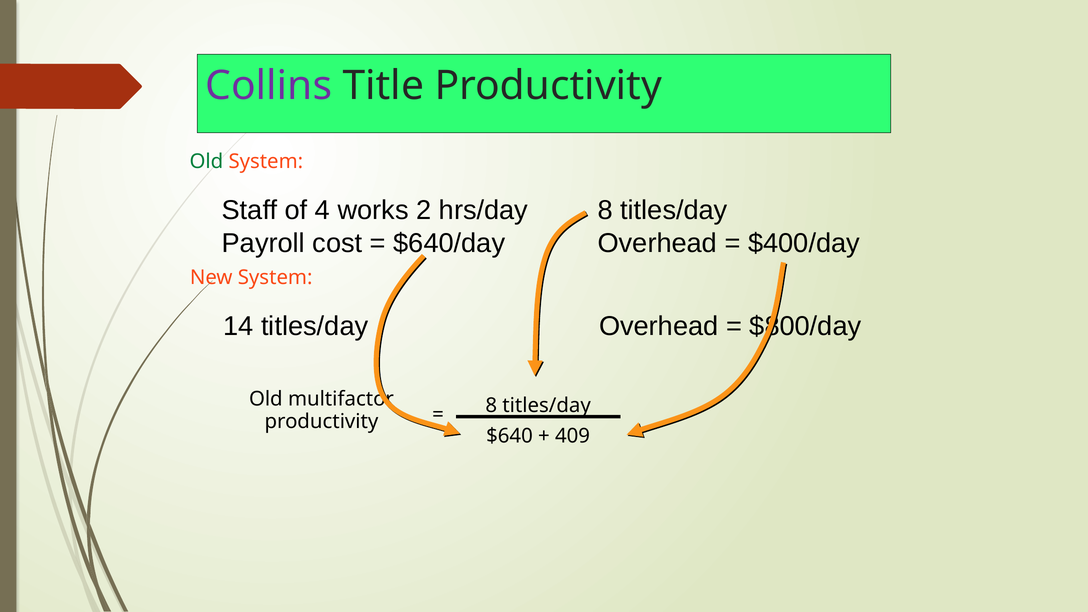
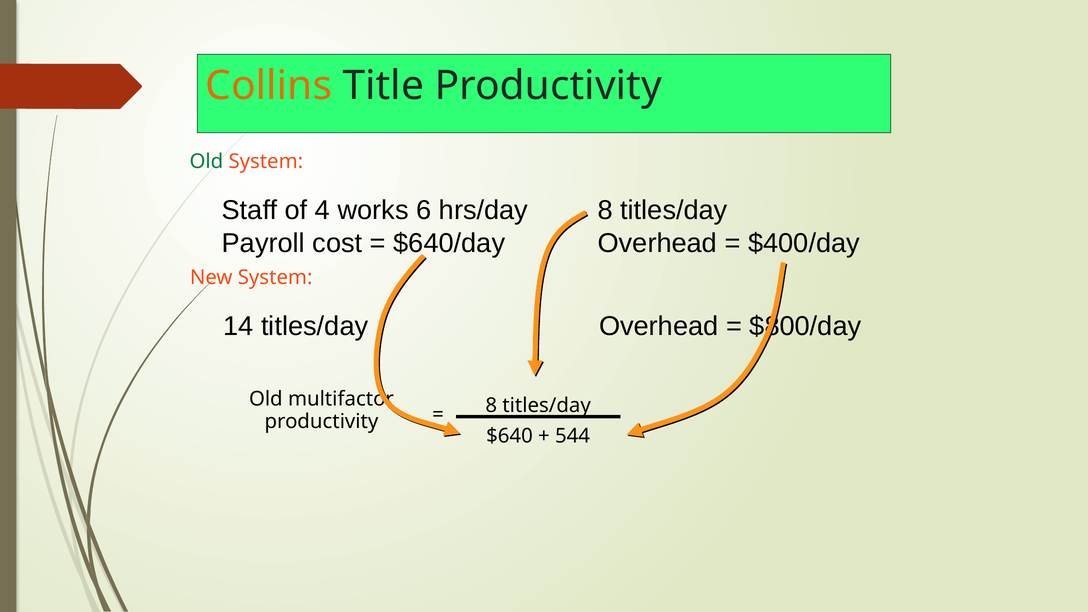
Collins colour: purple -> orange
2: 2 -> 6
409: 409 -> 544
